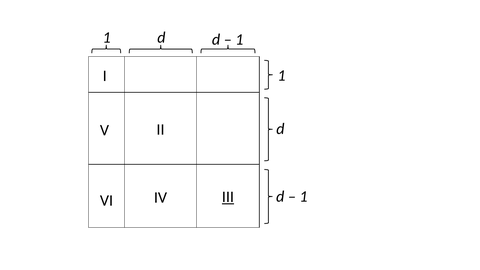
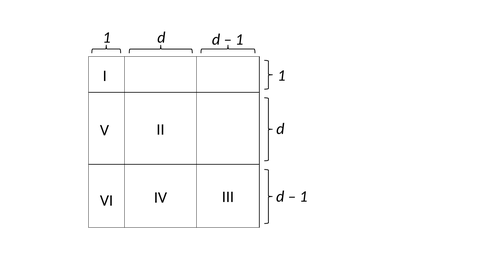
III underline: present -> none
